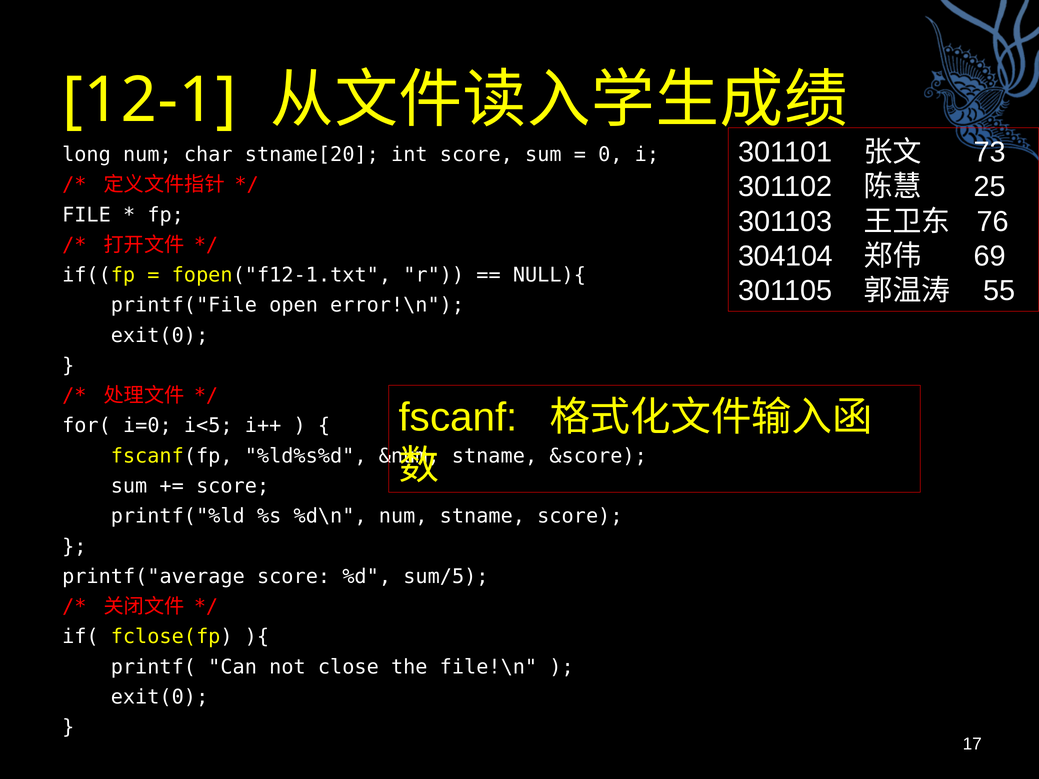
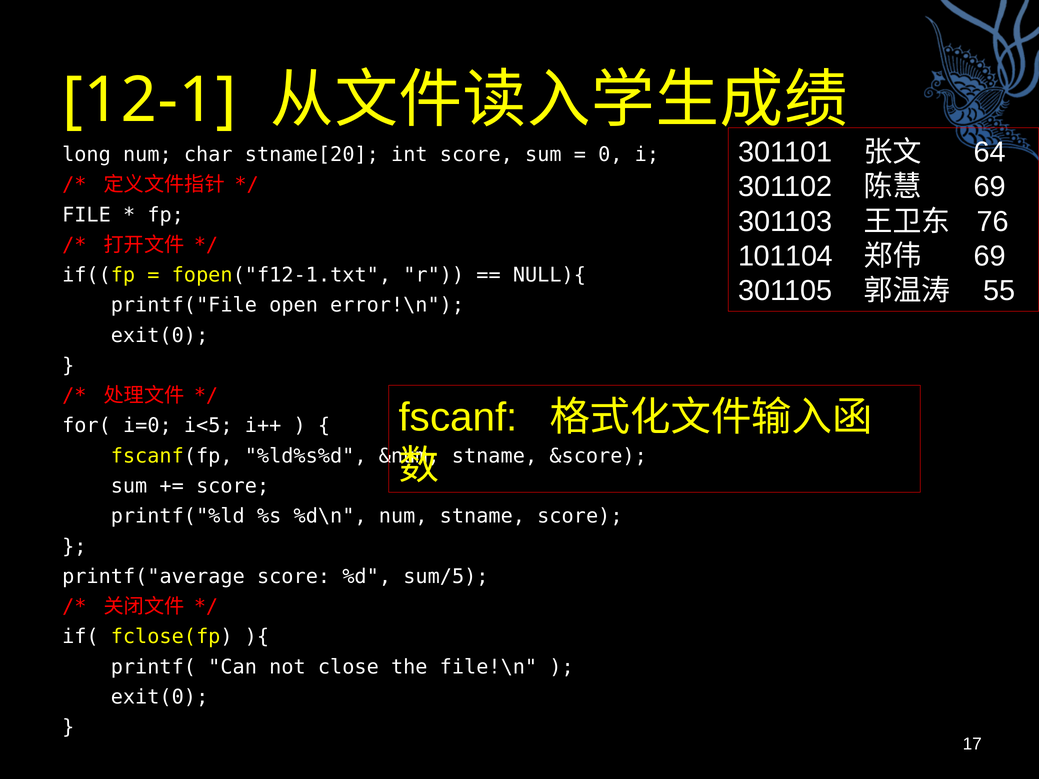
73: 73 -> 64
25 at (990, 187): 25 -> 69
304104: 304104 -> 101104
